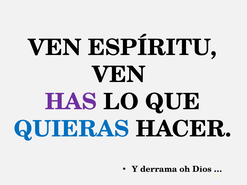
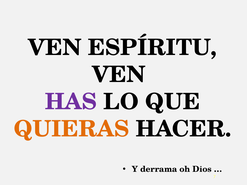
QUIERAS colour: blue -> orange
